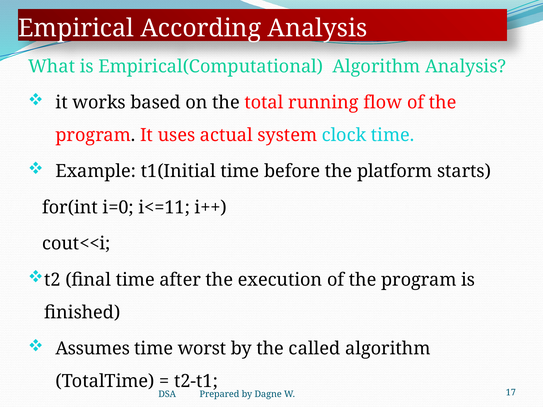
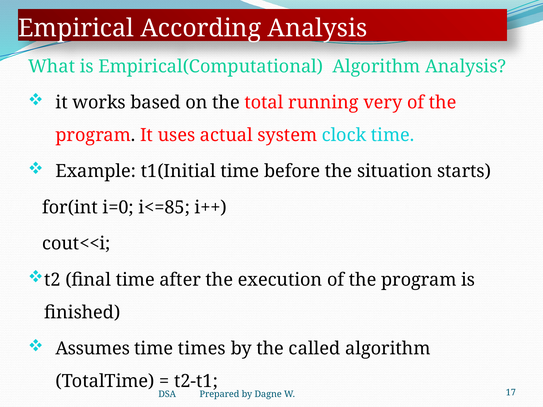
flow: flow -> very
platform: platform -> situation
i<=11: i<=11 -> i<=85
worst: worst -> times
